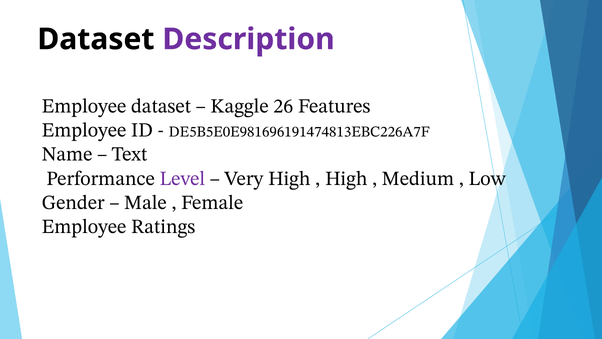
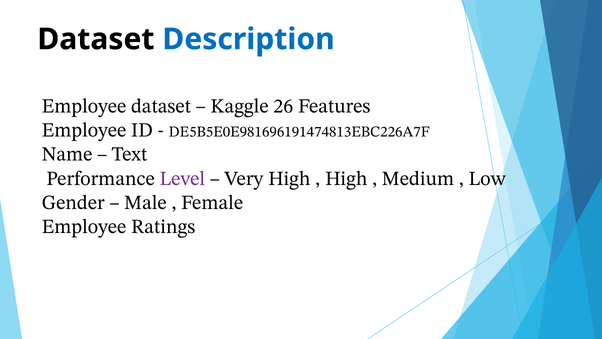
Description colour: purple -> blue
